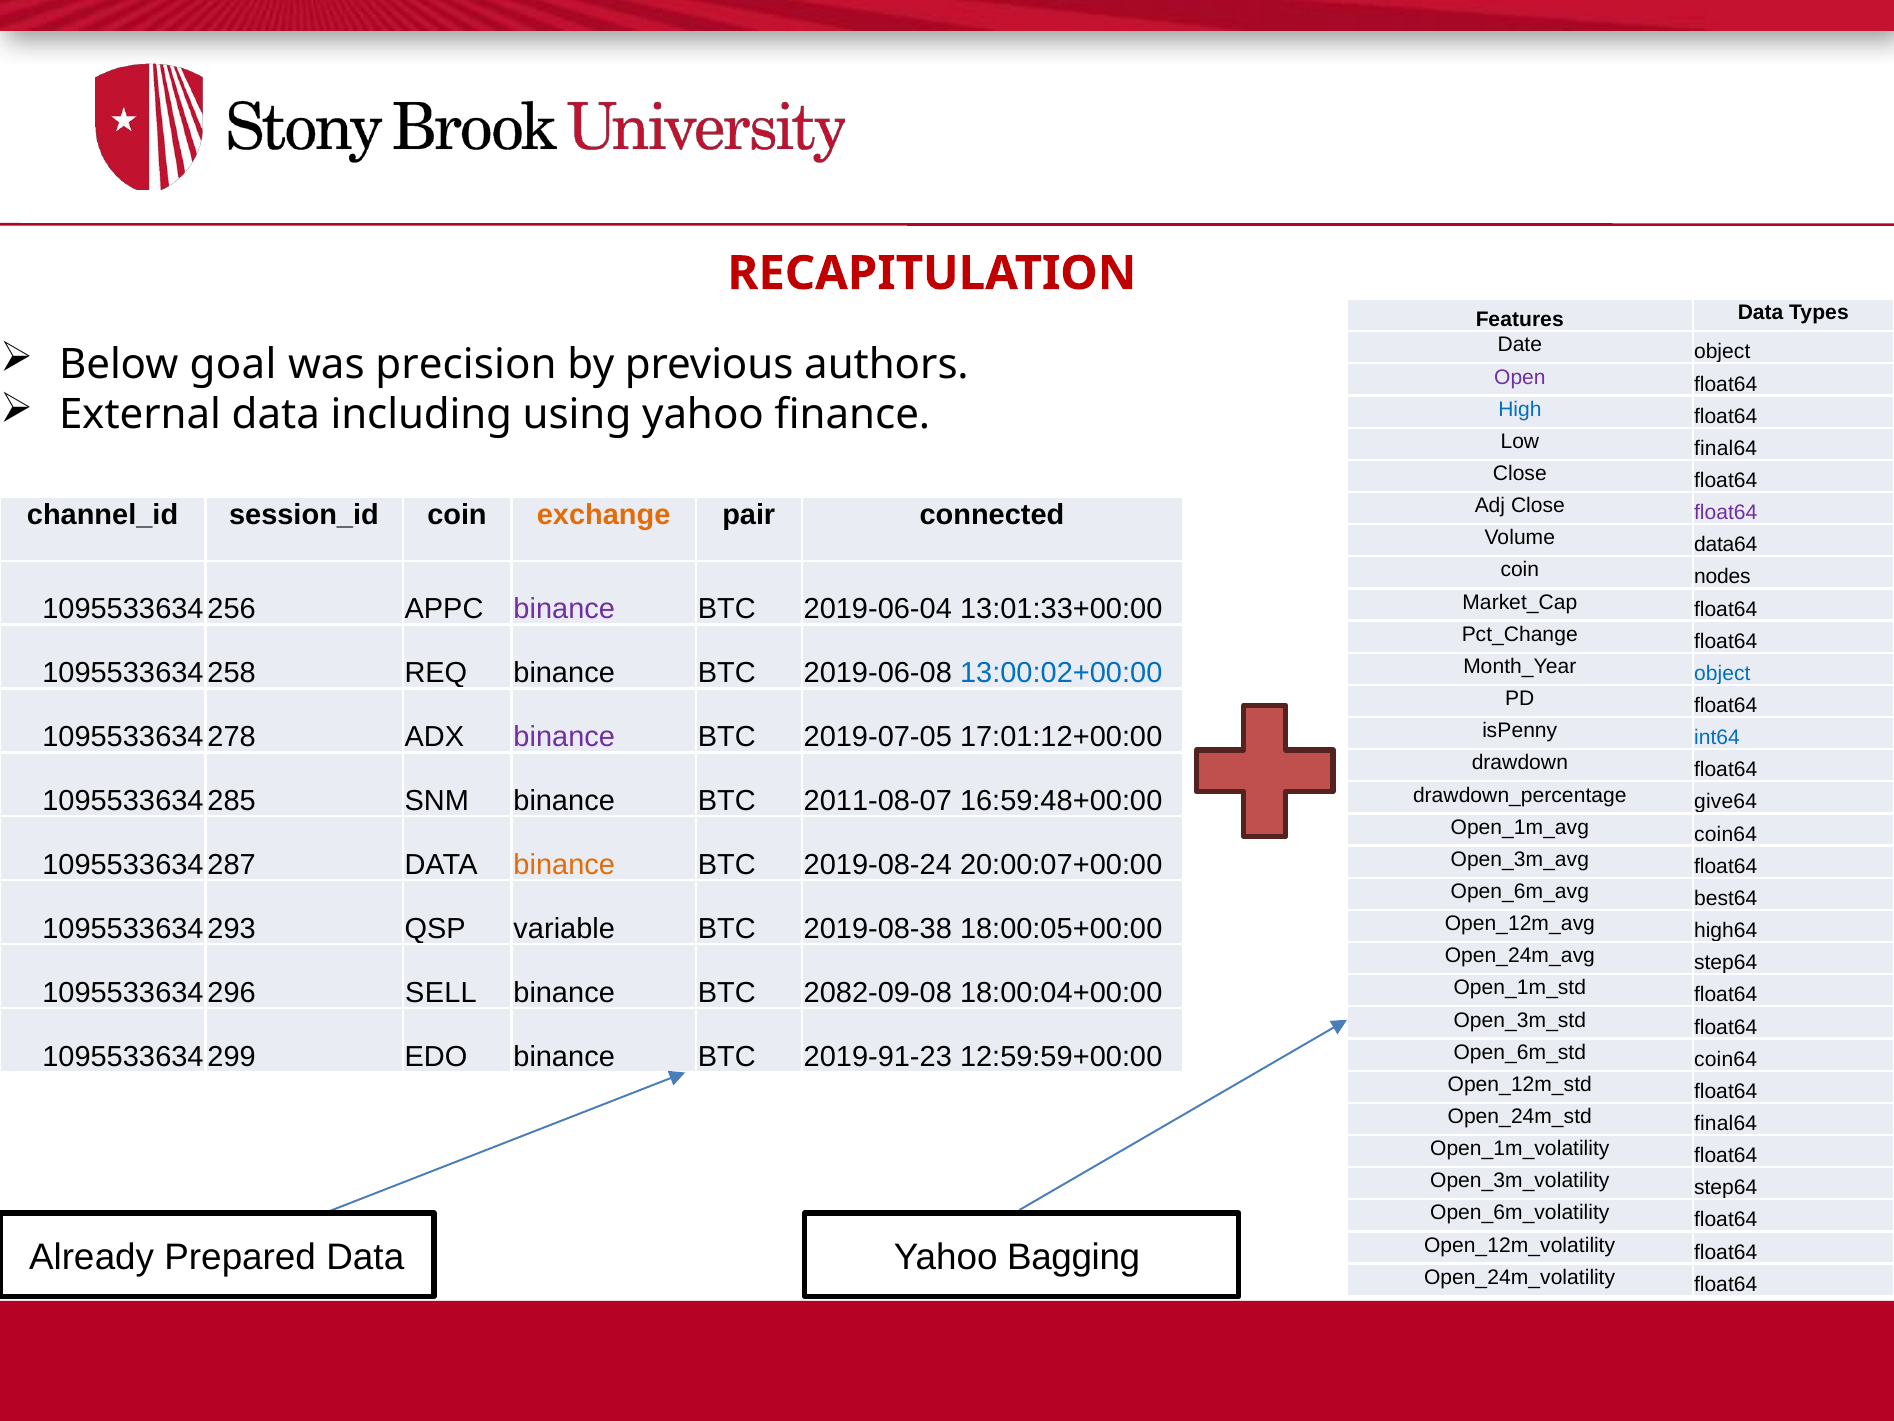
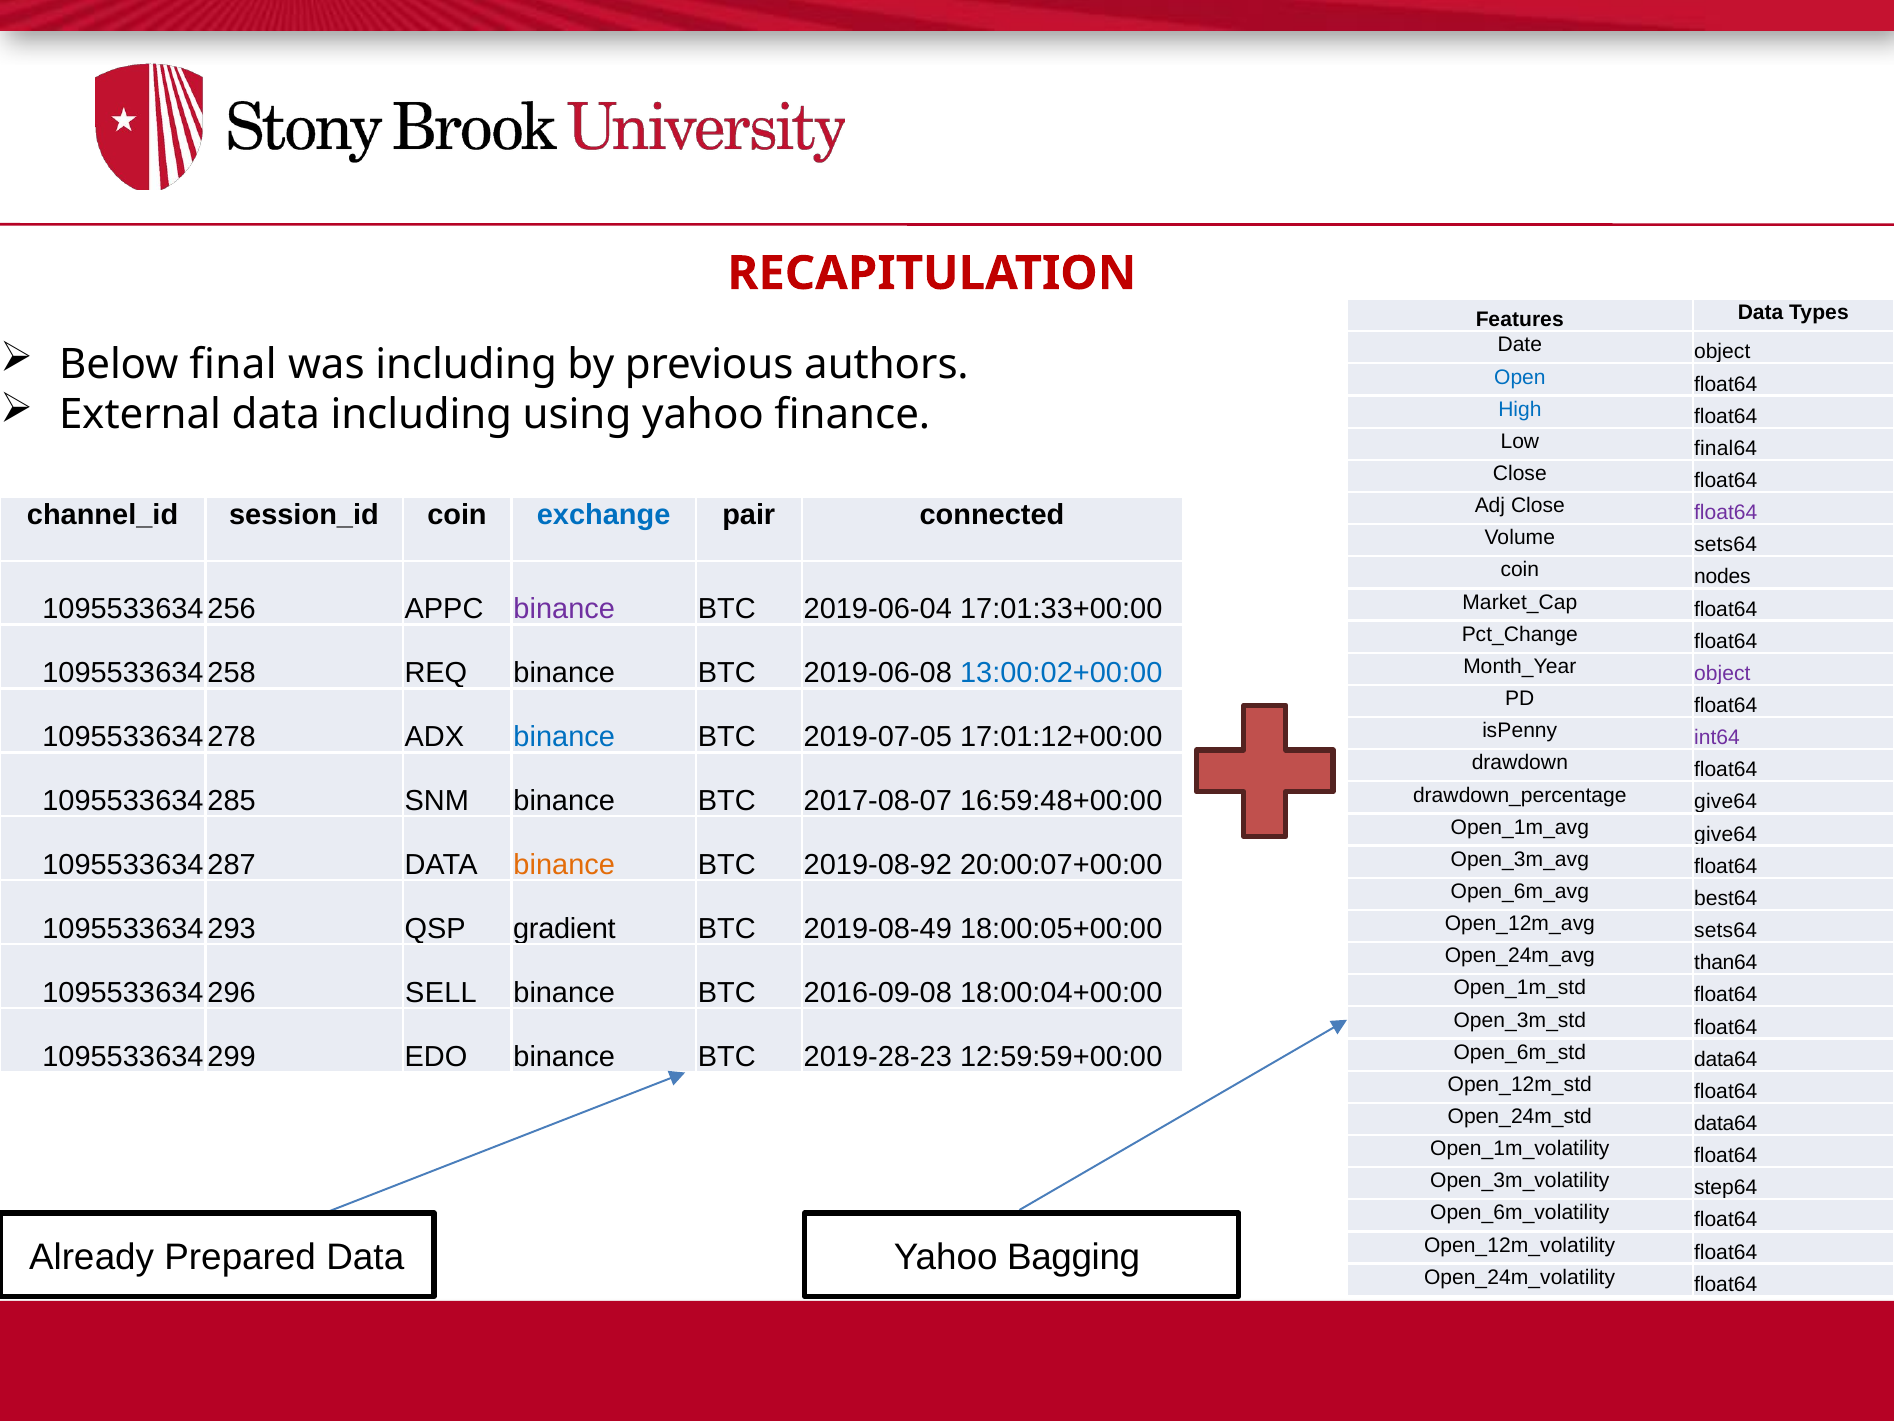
goal: goal -> final
was precision: precision -> including
Open colour: purple -> blue
exchange colour: orange -> blue
Volume data64: data64 -> sets64
13:01:33+00:00: 13:01:33+00:00 -> 17:01:33+00:00
object at (1722, 673) colour: blue -> purple
int64 colour: blue -> purple
binance at (564, 737) colour: purple -> blue
2011-08-07: 2011-08-07 -> 2017-08-07
coin64 at (1726, 834): coin64 -> give64
2019-08-24: 2019-08-24 -> 2019-08-92
high64 at (1726, 930): high64 -> sets64
variable: variable -> gradient
2019-08-38: 2019-08-38 -> 2019-08-49
step64 at (1726, 962): step64 -> than64
2082-09-08: 2082-09-08 -> 2016-09-08
coin64 at (1726, 1059): coin64 -> data64
2019-91-23: 2019-91-23 -> 2019-28-23
final64 at (1726, 1123): final64 -> data64
